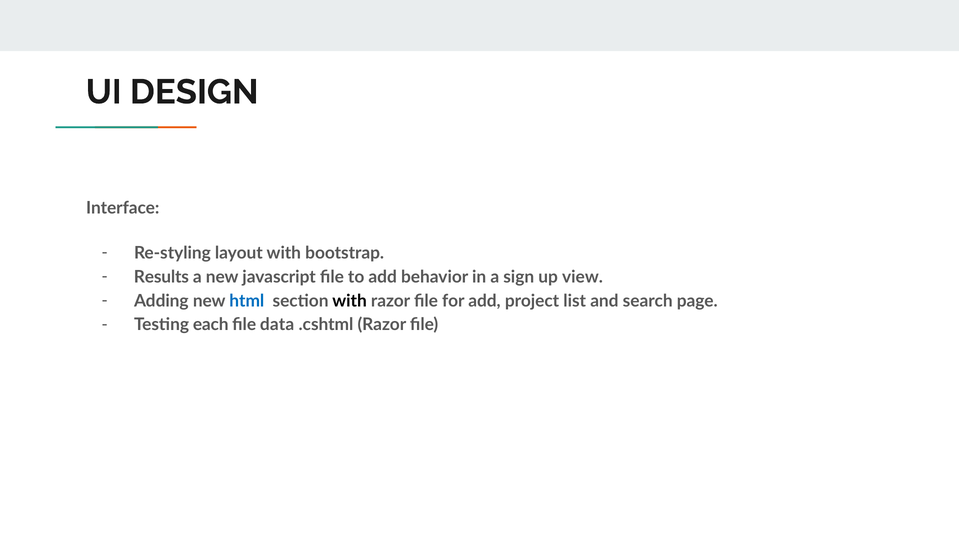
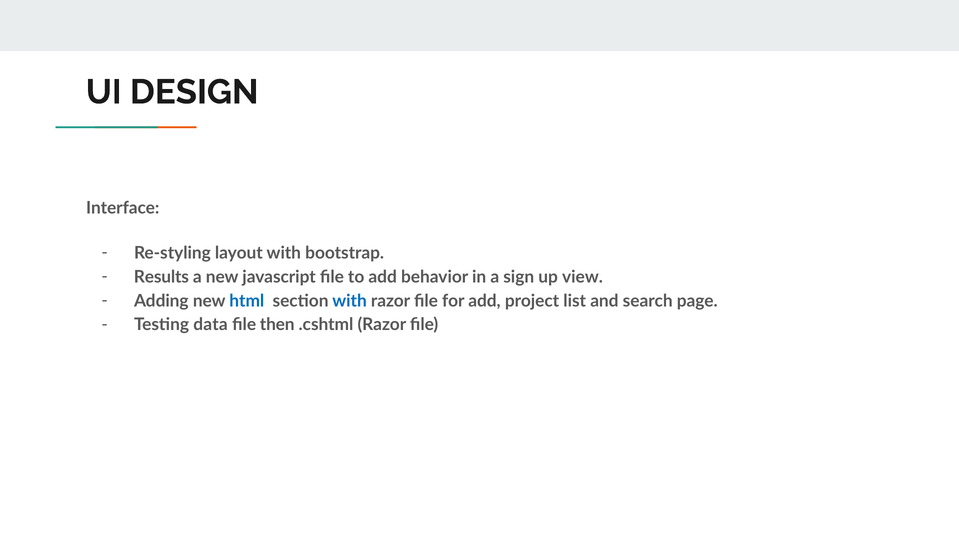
with at (350, 301) colour: black -> blue
each: each -> data
data: data -> then
